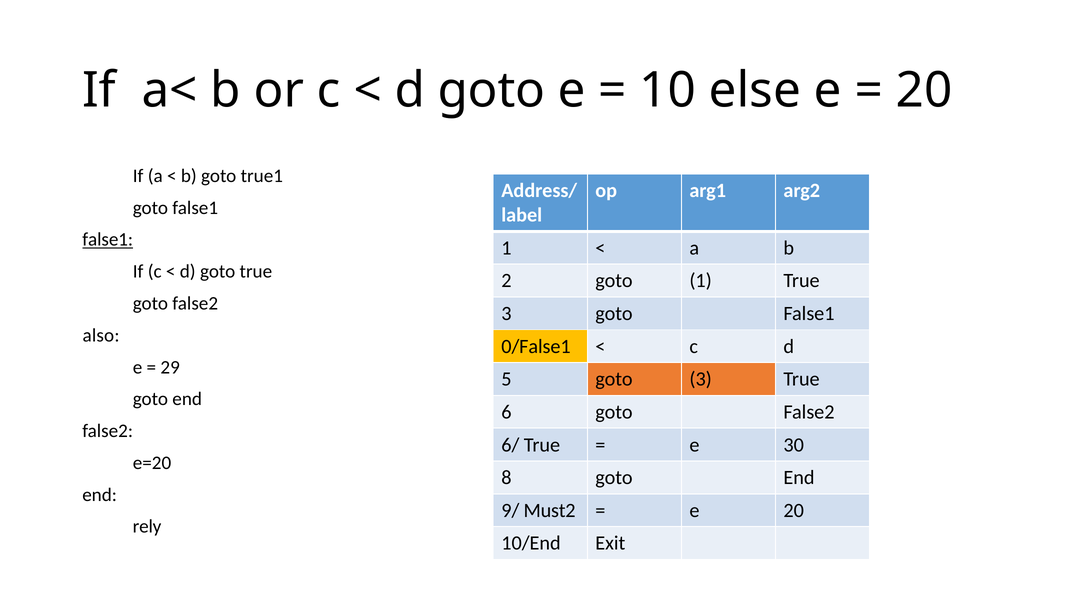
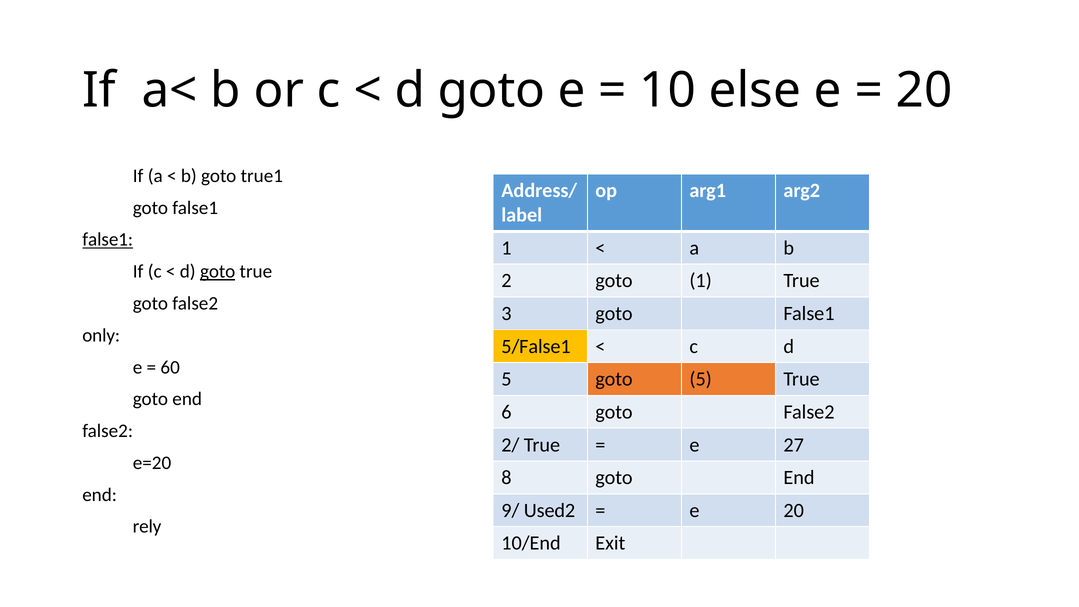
goto at (218, 271) underline: none -> present
also: also -> only
0/False1: 0/False1 -> 5/False1
29: 29 -> 60
goto 3: 3 -> 5
6/: 6/ -> 2/
30: 30 -> 27
Must2: Must2 -> Used2
